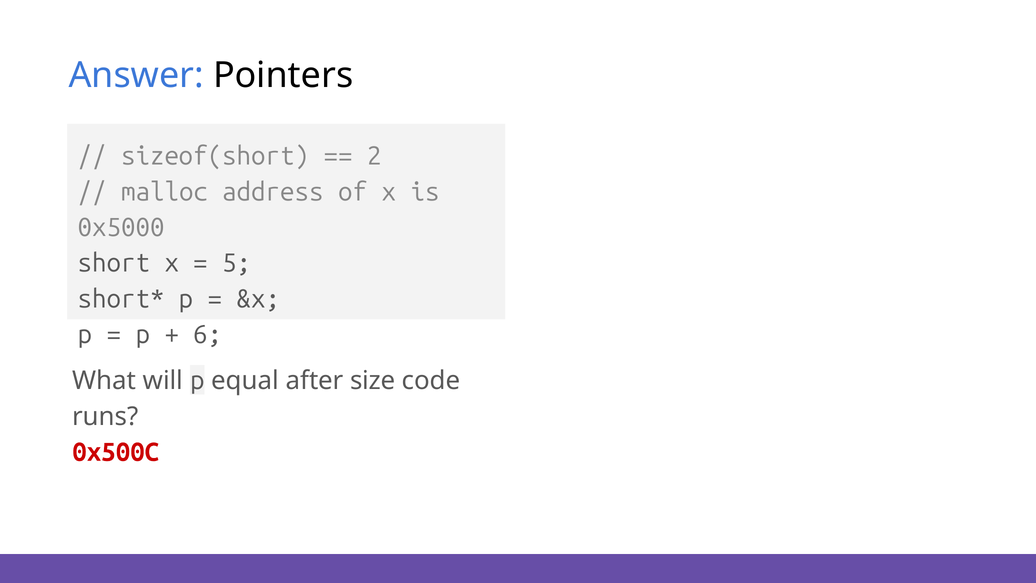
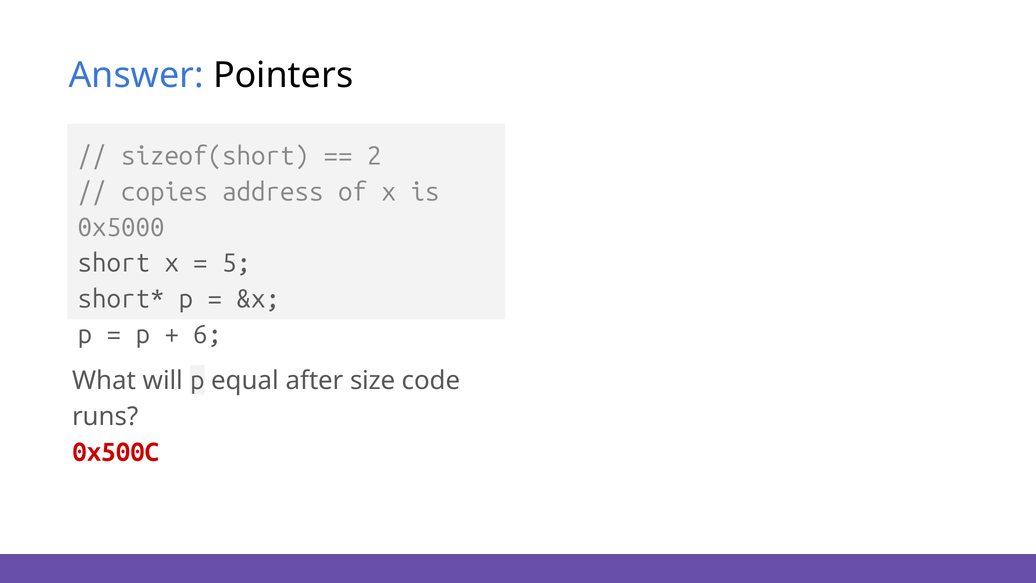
malloc: malloc -> copies
